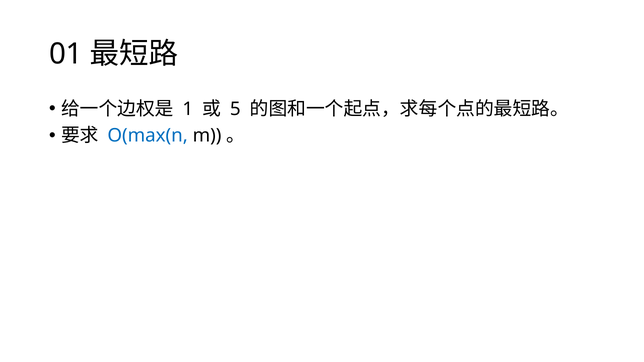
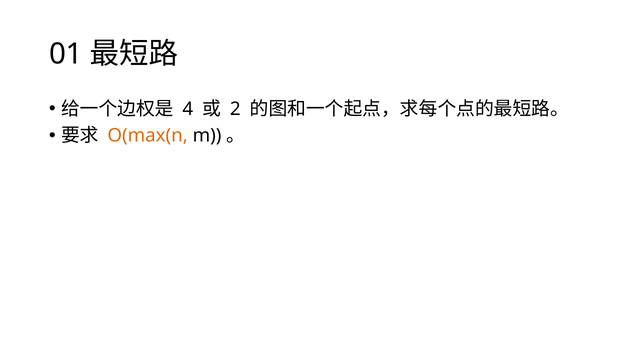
1: 1 -> 4
5: 5 -> 2
O(max(n colour: blue -> orange
